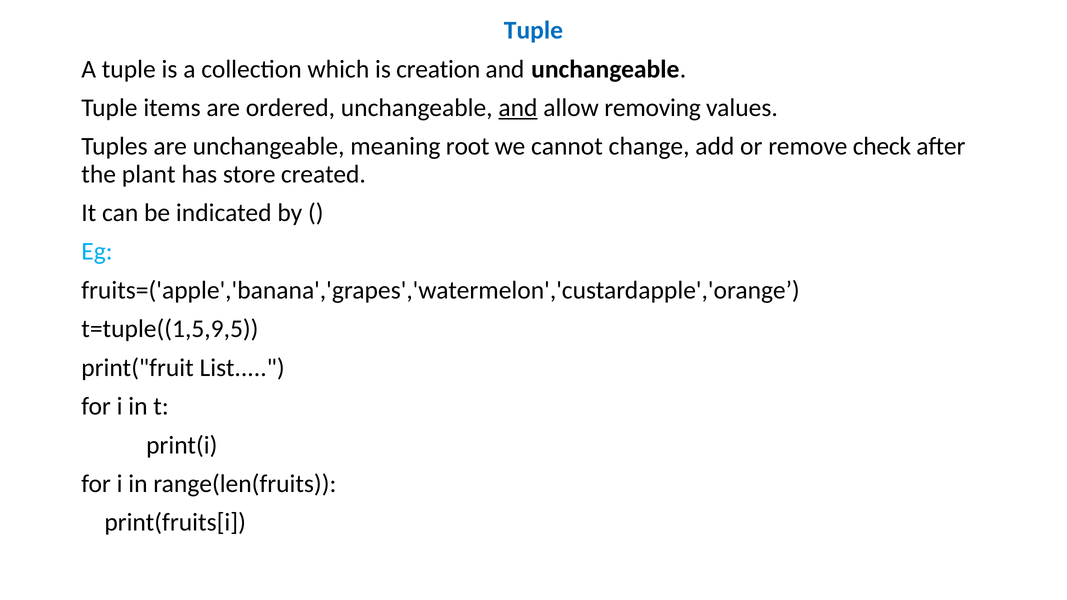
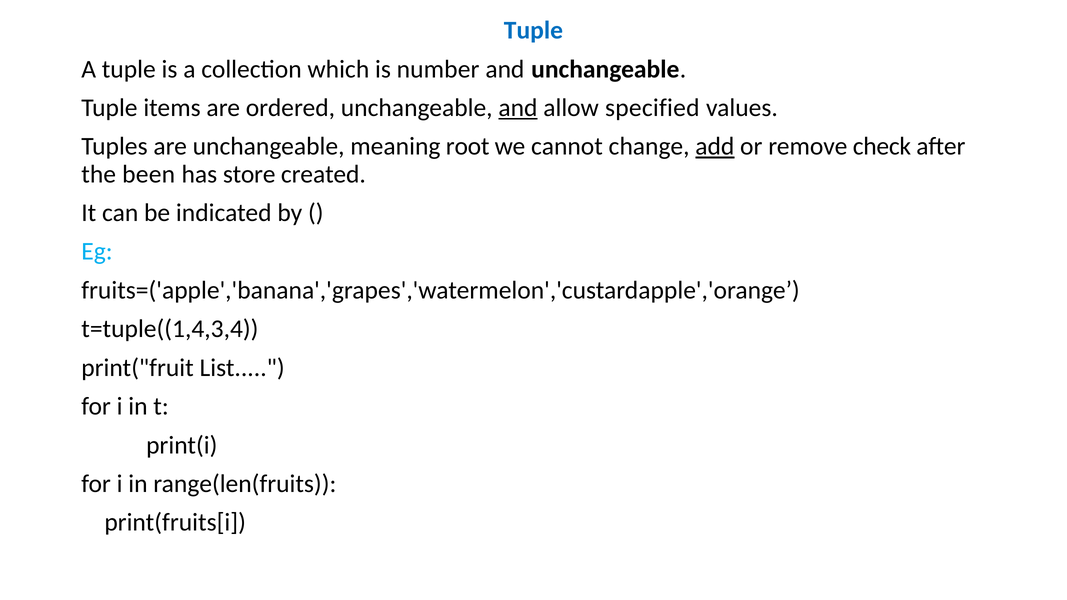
creation: creation -> number
removing: removing -> specified
add underline: none -> present
plant: plant -> been
t=tuple((1,5,9,5: t=tuple((1,5,9,5 -> t=tuple((1,4,3,4
